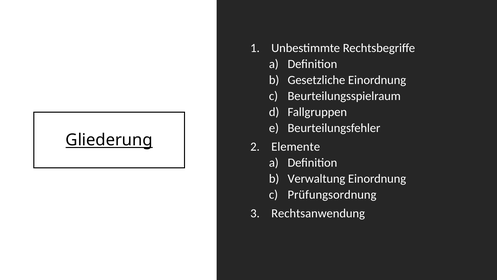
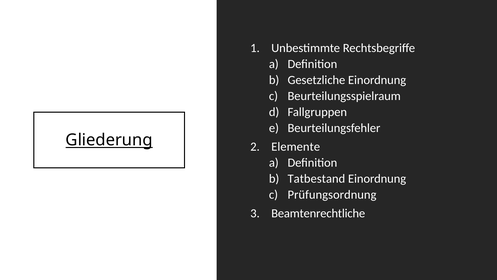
Verwaltung: Verwaltung -> Tatbestand
Rechtsanwendung: Rechtsanwendung -> Beamtenrechtliche
